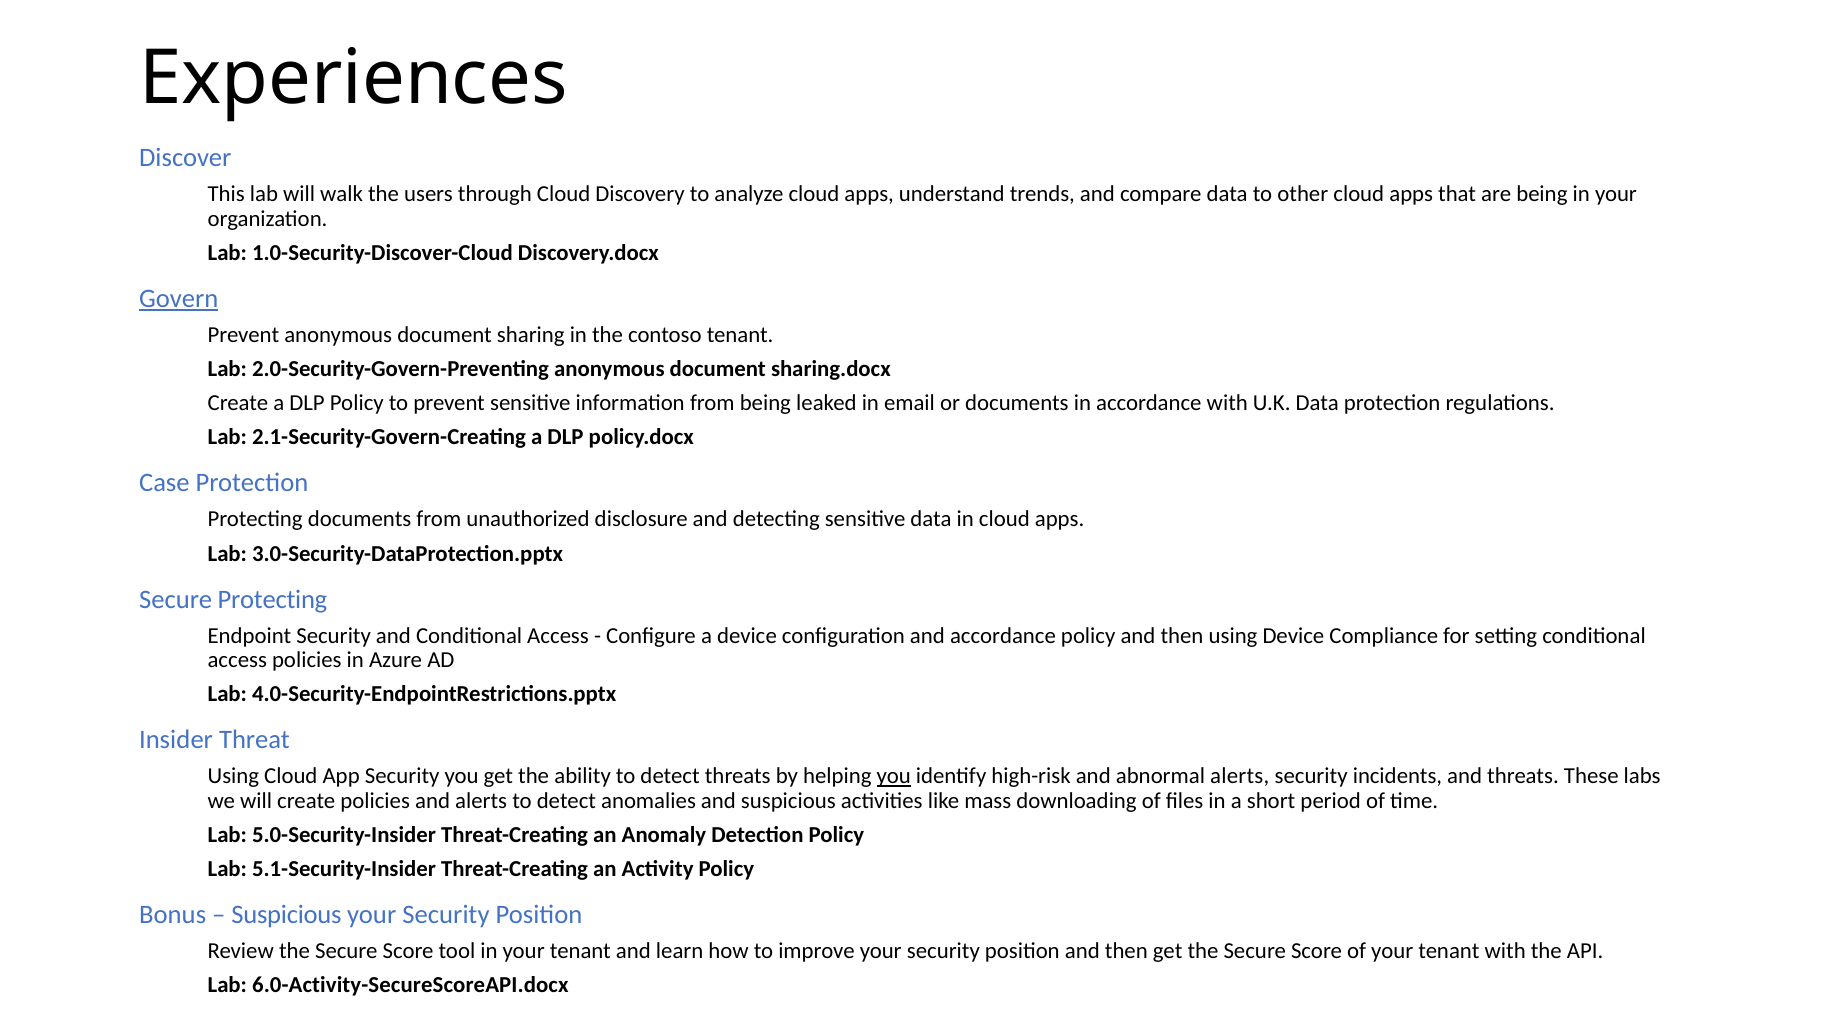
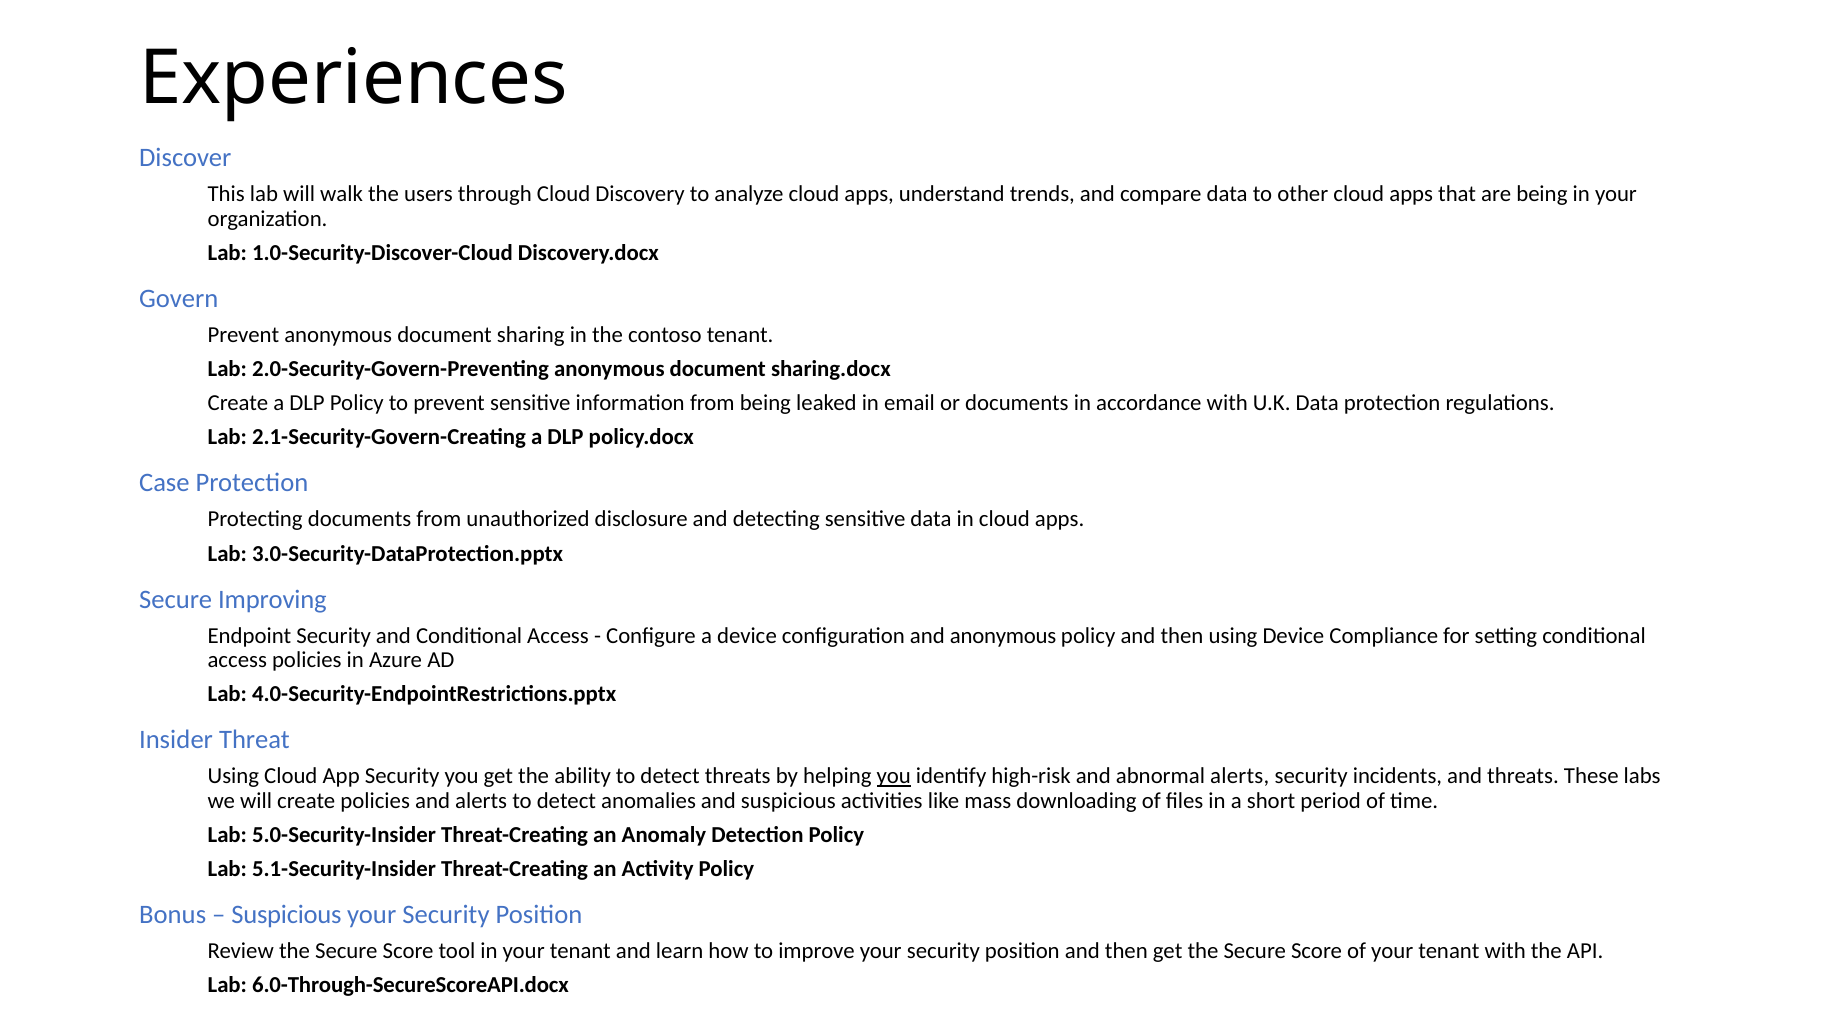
Govern underline: present -> none
Secure Protecting: Protecting -> Improving
and accordance: accordance -> anonymous
6.0-Activity-SecureScoreAPI.docx: 6.0-Activity-SecureScoreAPI.docx -> 6.0-Through-SecureScoreAPI.docx
